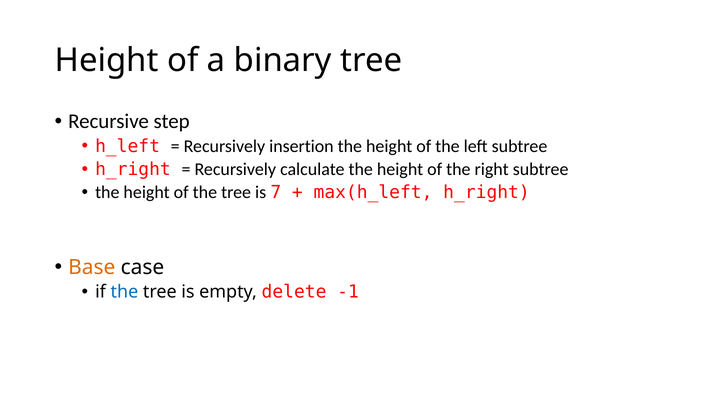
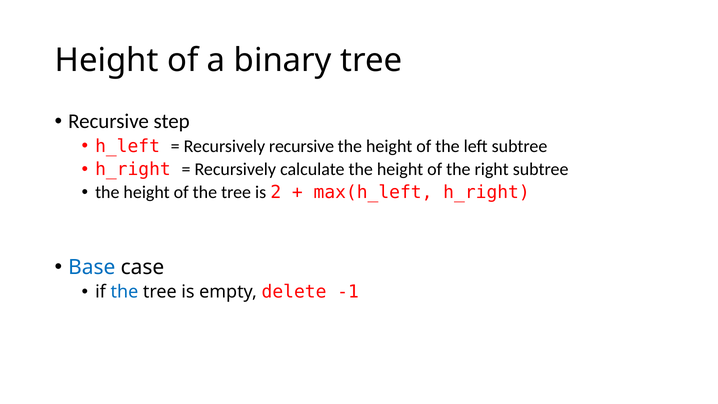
Recursively insertion: insertion -> recursive
7: 7 -> 2
Base colour: orange -> blue
